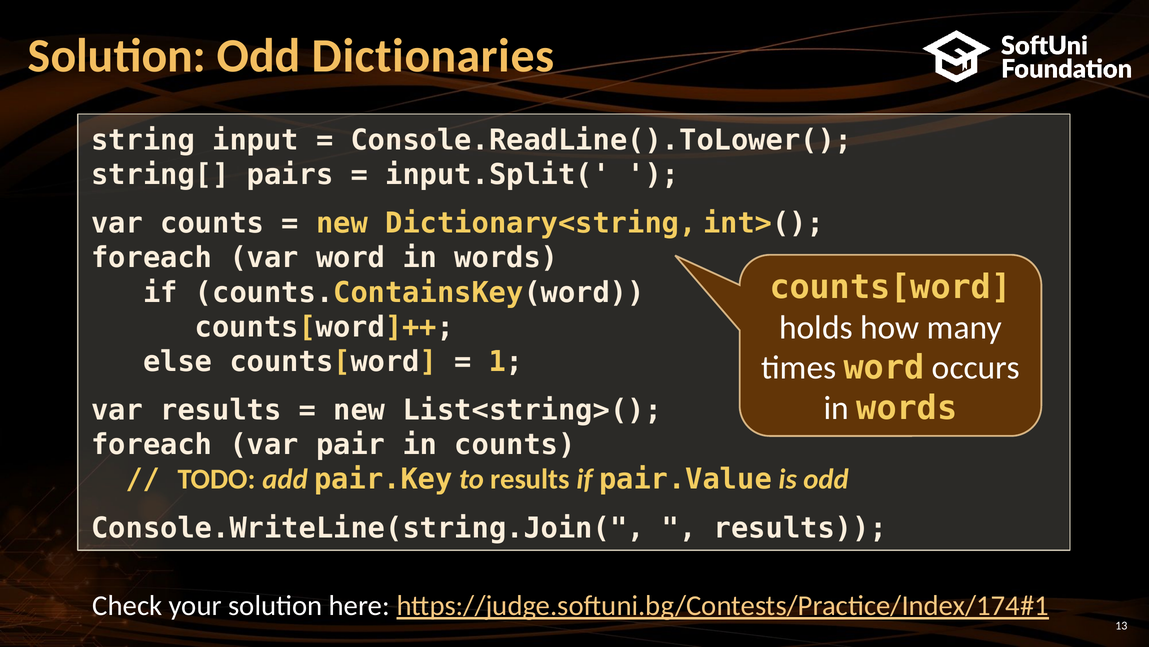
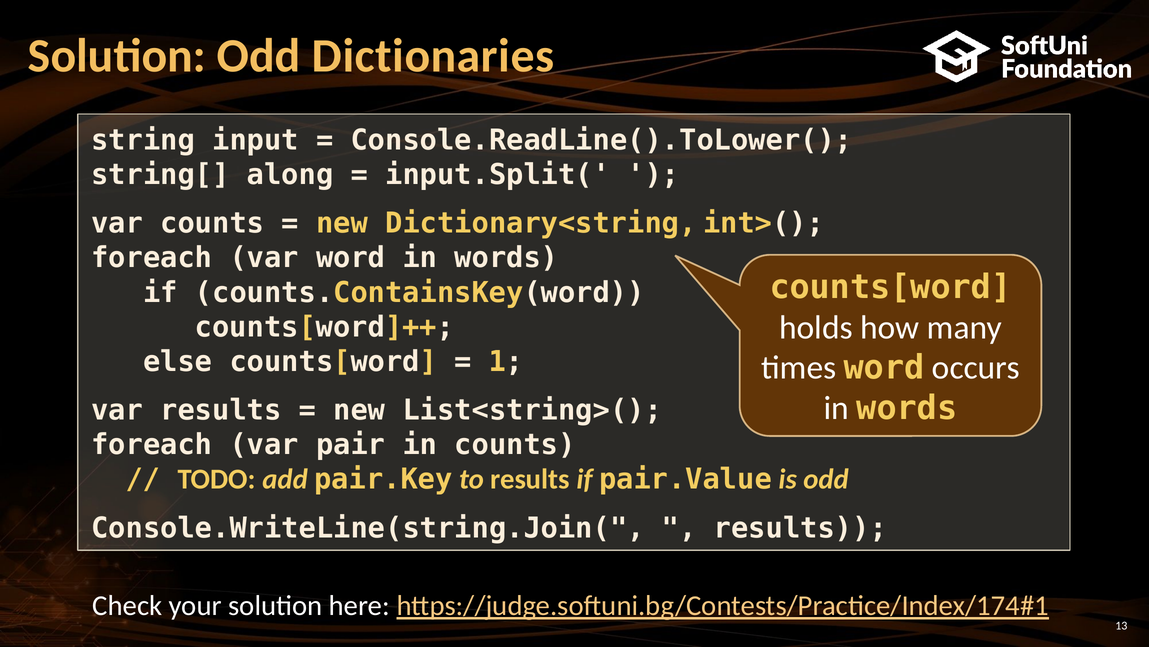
pairs: pairs -> along
